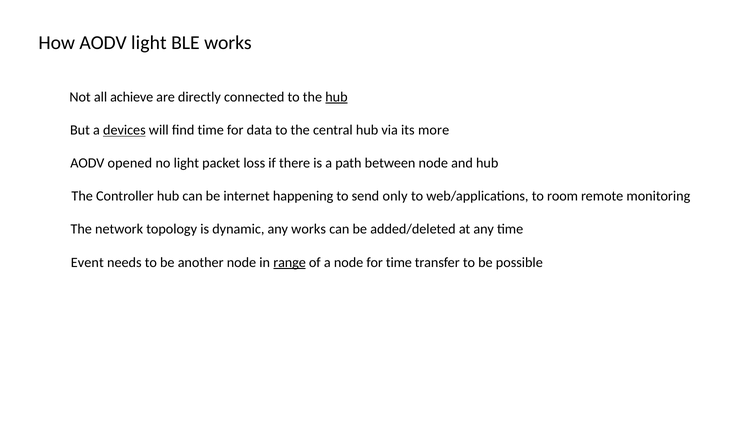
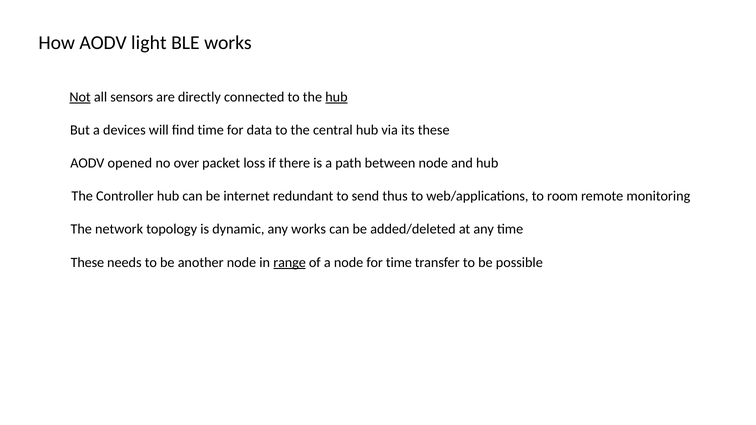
Not underline: none -> present
achieve: achieve -> sensors
devices underline: present -> none
its more: more -> these
no light: light -> over
happening: happening -> redundant
only: only -> thus
Event at (87, 263): Event -> These
